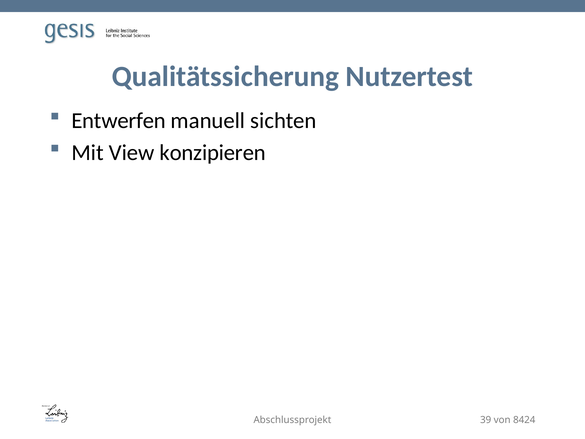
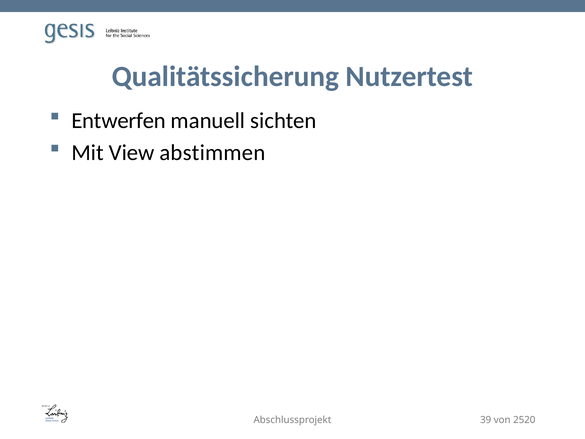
konzipieren: konzipieren -> abstimmen
8424: 8424 -> 2520
